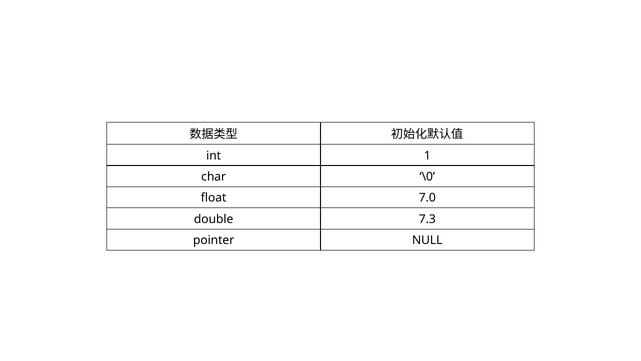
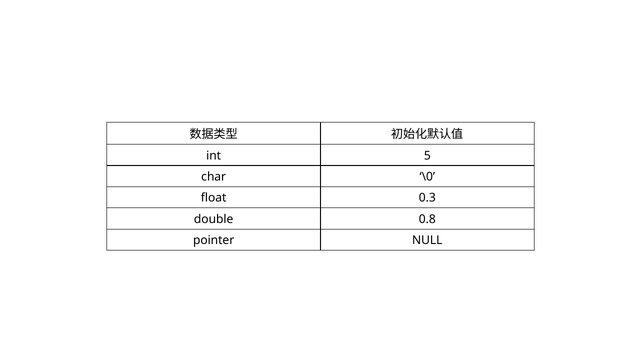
1: 1 -> 5
7.0: 7.0 -> 0.3
7.3: 7.3 -> 0.8
